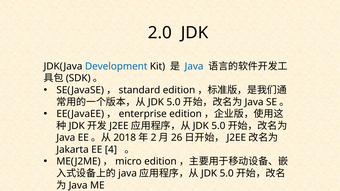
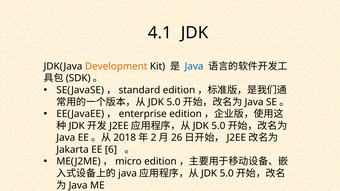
2.0: 2.0 -> 4.1
Development colour: blue -> orange
4: 4 -> 6
